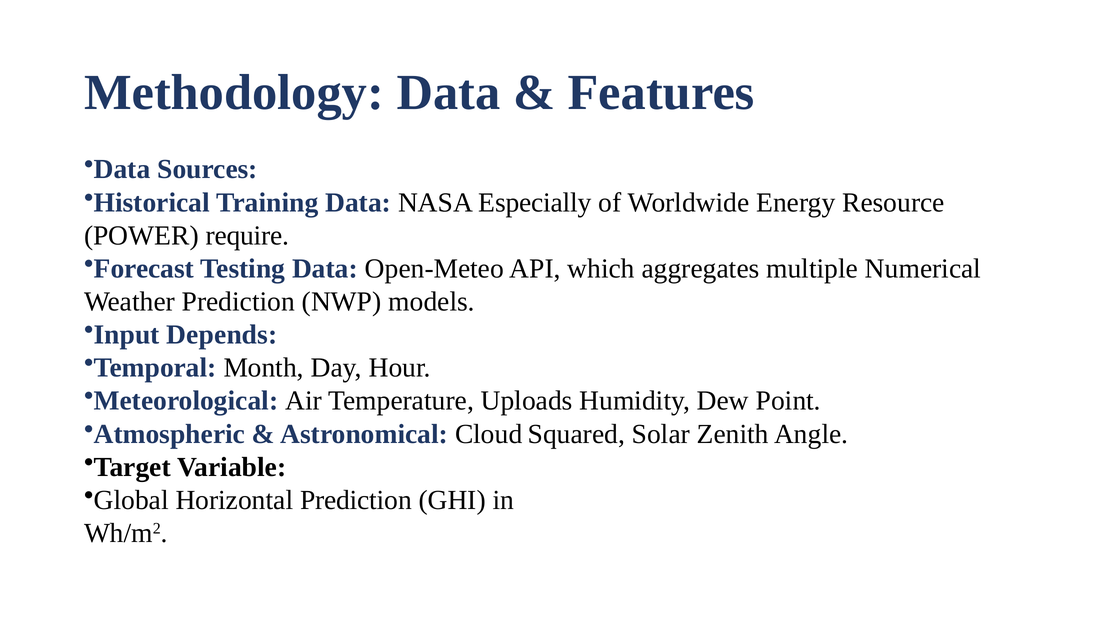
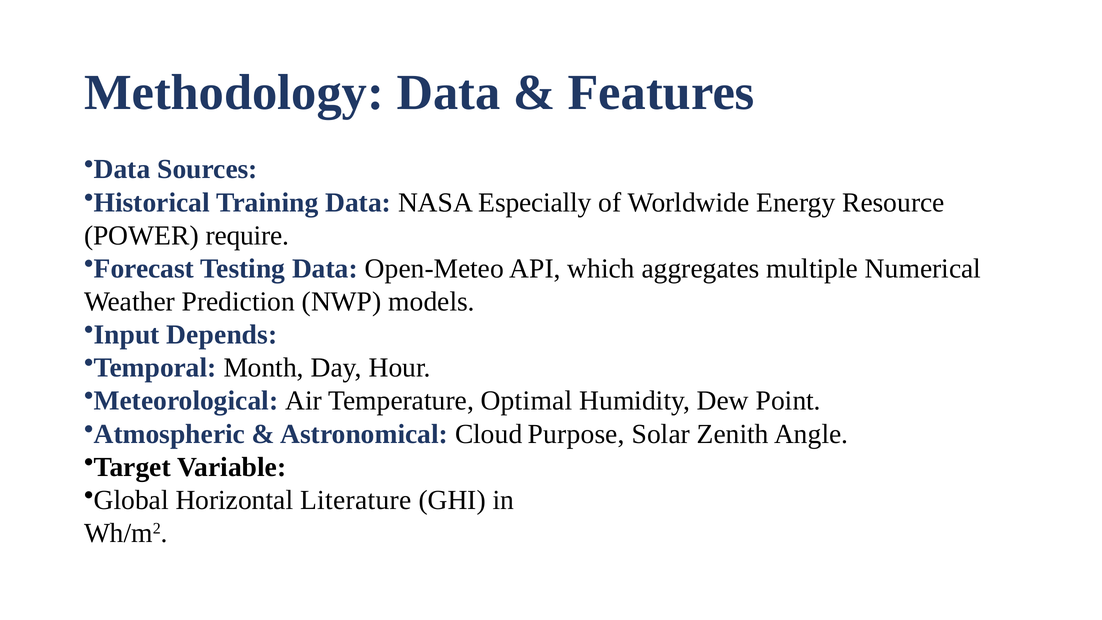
Uploads: Uploads -> Optimal
Squared: Squared -> Purpose
Horizontal Prediction: Prediction -> Literature
